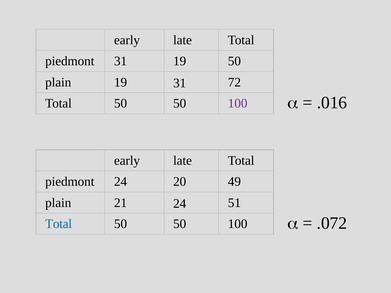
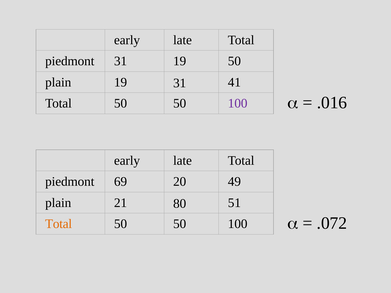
72: 72 -> 41
piedmont 24: 24 -> 69
21 24: 24 -> 80
Total at (59, 224) colour: blue -> orange
